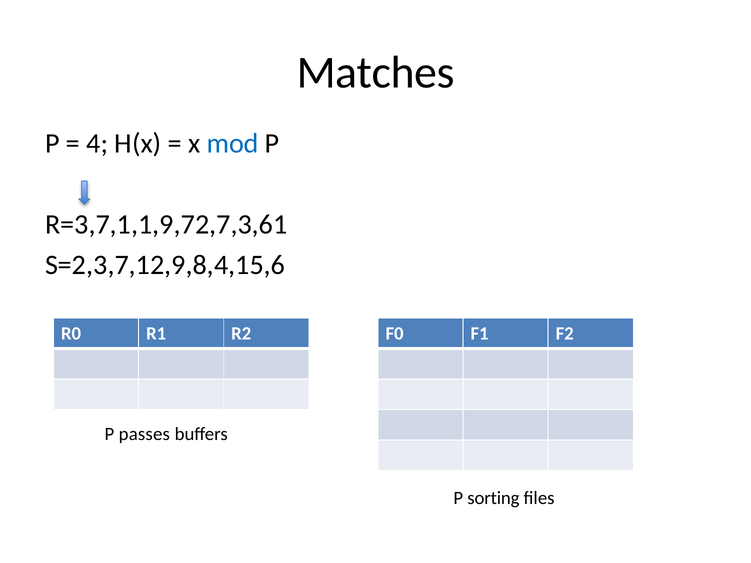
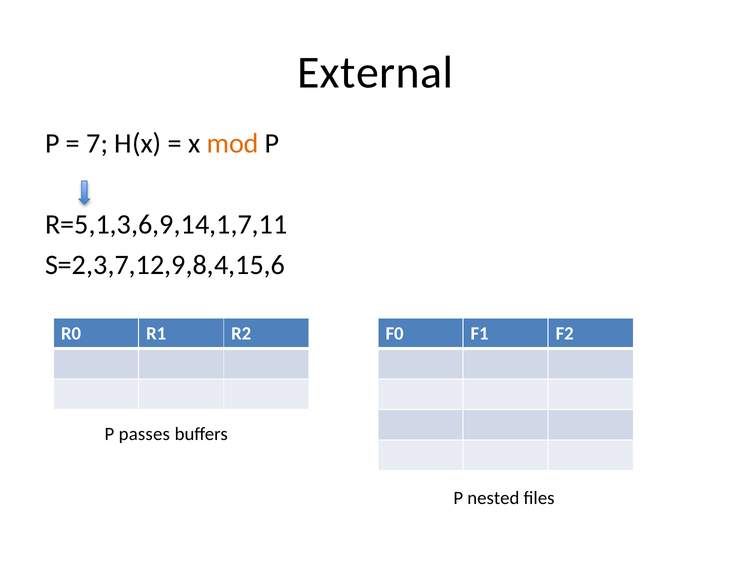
Matches: Matches -> External
4: 4 -> 7
mod colour: blue -> orange
R=3,7,1,1,9,72,7,3,61: R=3,7,1,1,9,72,7,3,61 -> R=5,1,3,6,9,14,1,7,11
sorting: sorting -> nested
